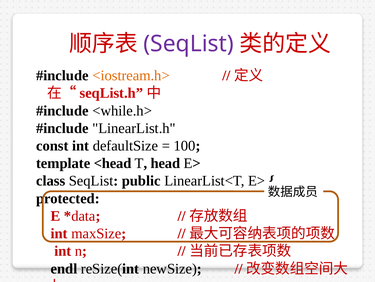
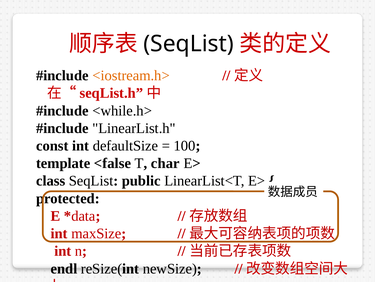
SeqList at (189, 44) colour: purple -> black
<head: <head -> <false
head: head -> char
